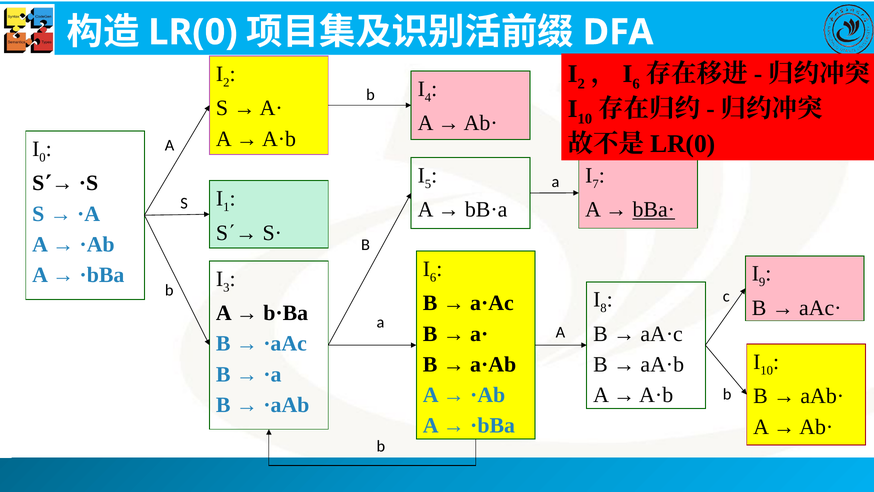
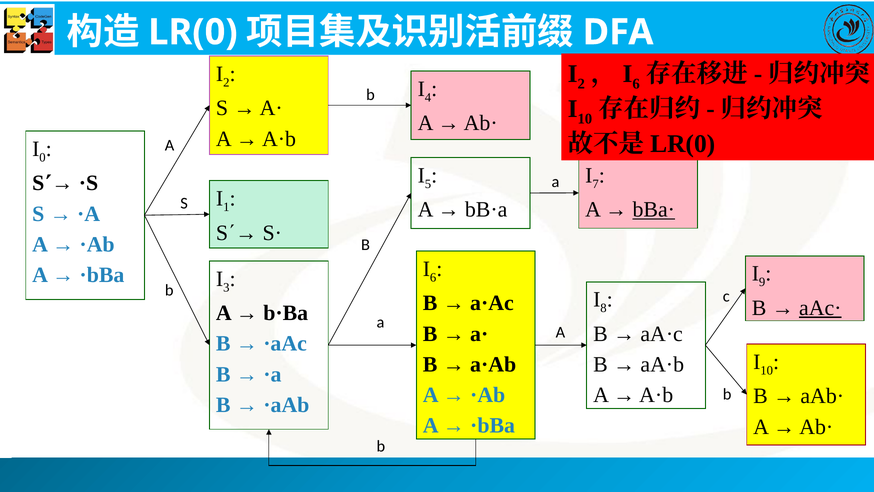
aAc· underline: none -> present
